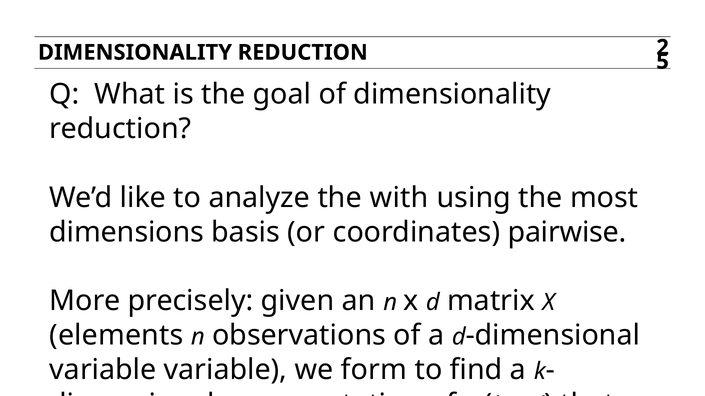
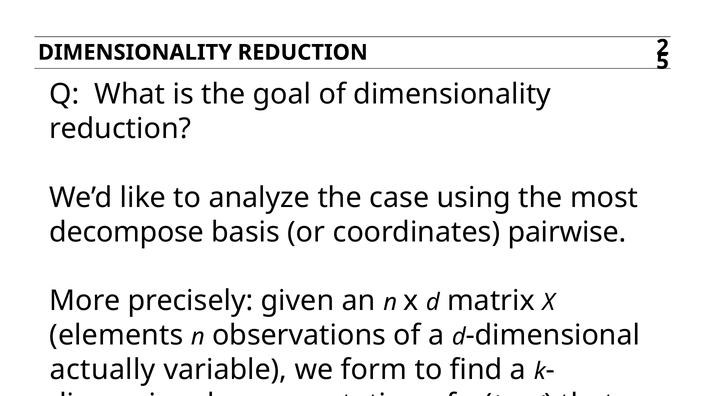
with: with -> case
dimensions: dimensions -> decompose
variable at (103, 370): variable -> actually
